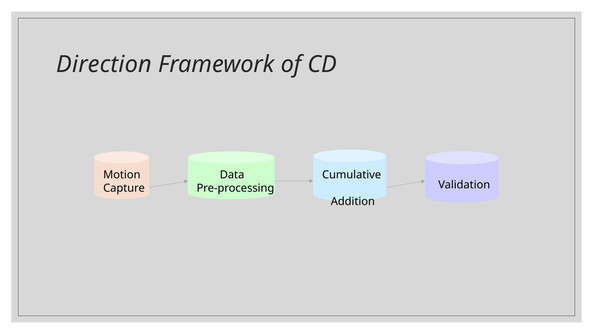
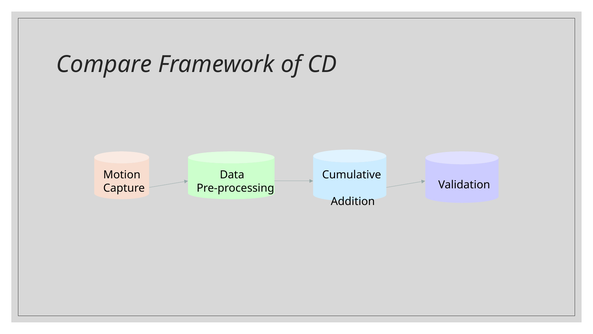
Direction: Direction -> Compare
